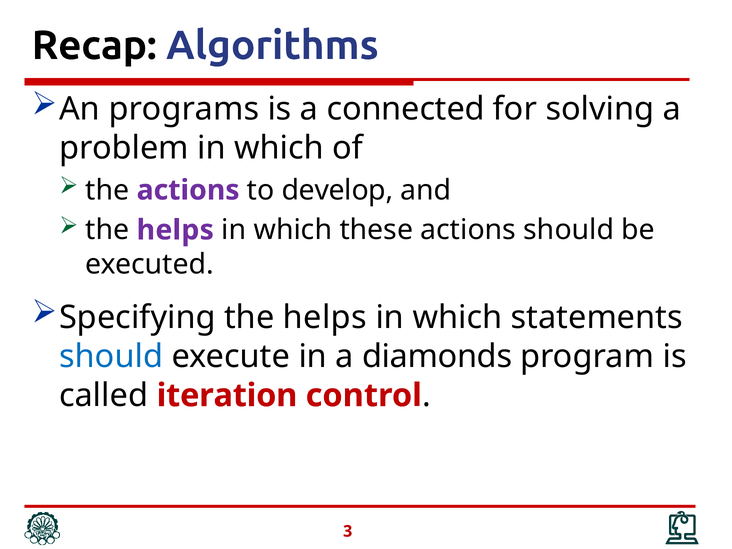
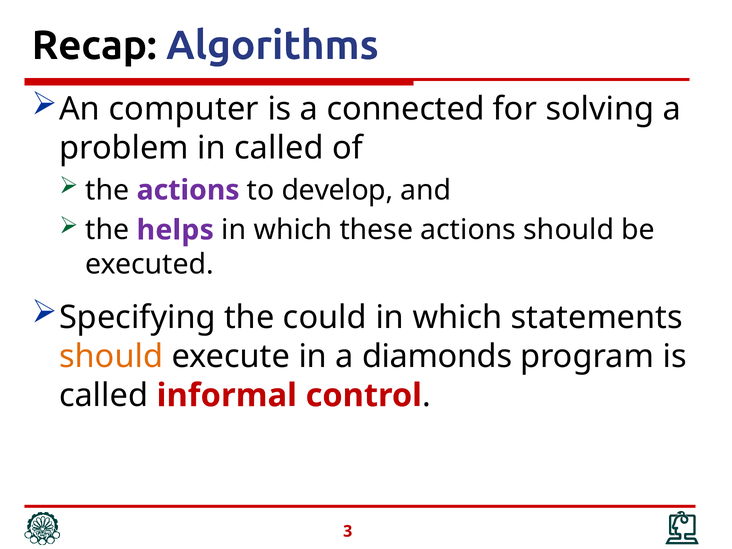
programs: programs -> computer
problem in which: which -> called
Specifying the helps: helps -> could
should at (111, 356) colour: blue -> orange
iteration: iteration -> informal
